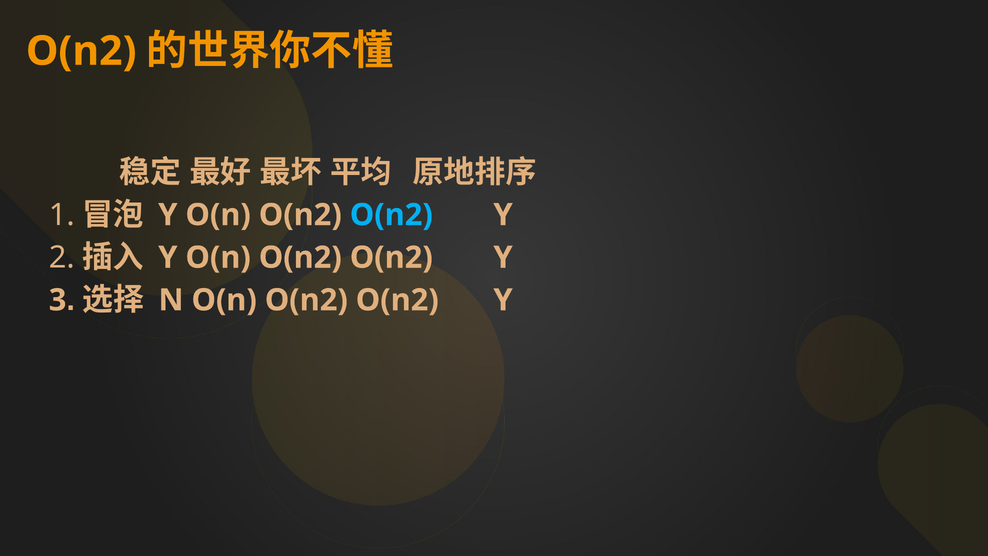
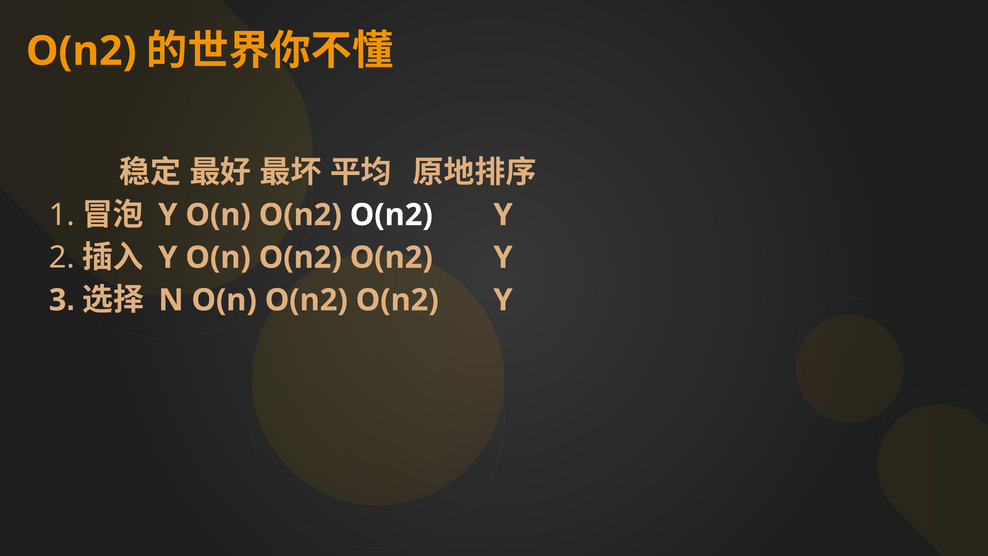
O(n2 at (391, 215) colour: light blue -> white
